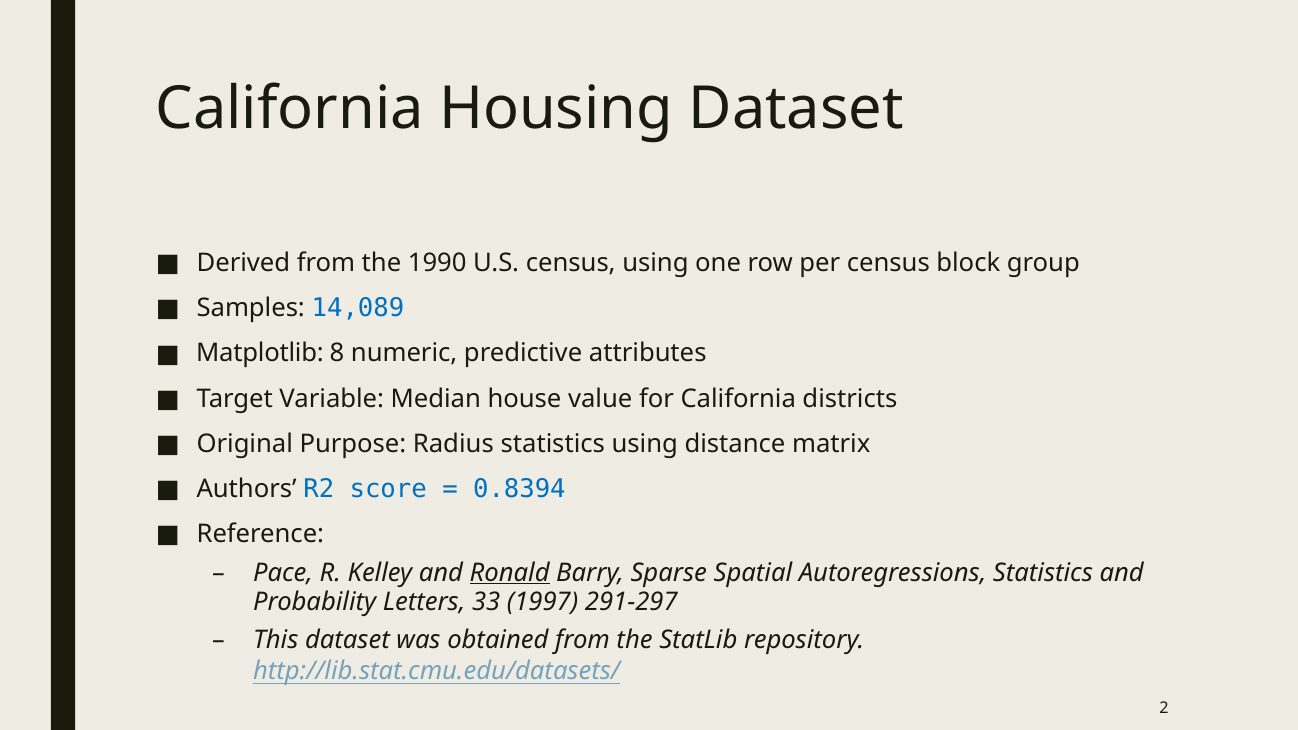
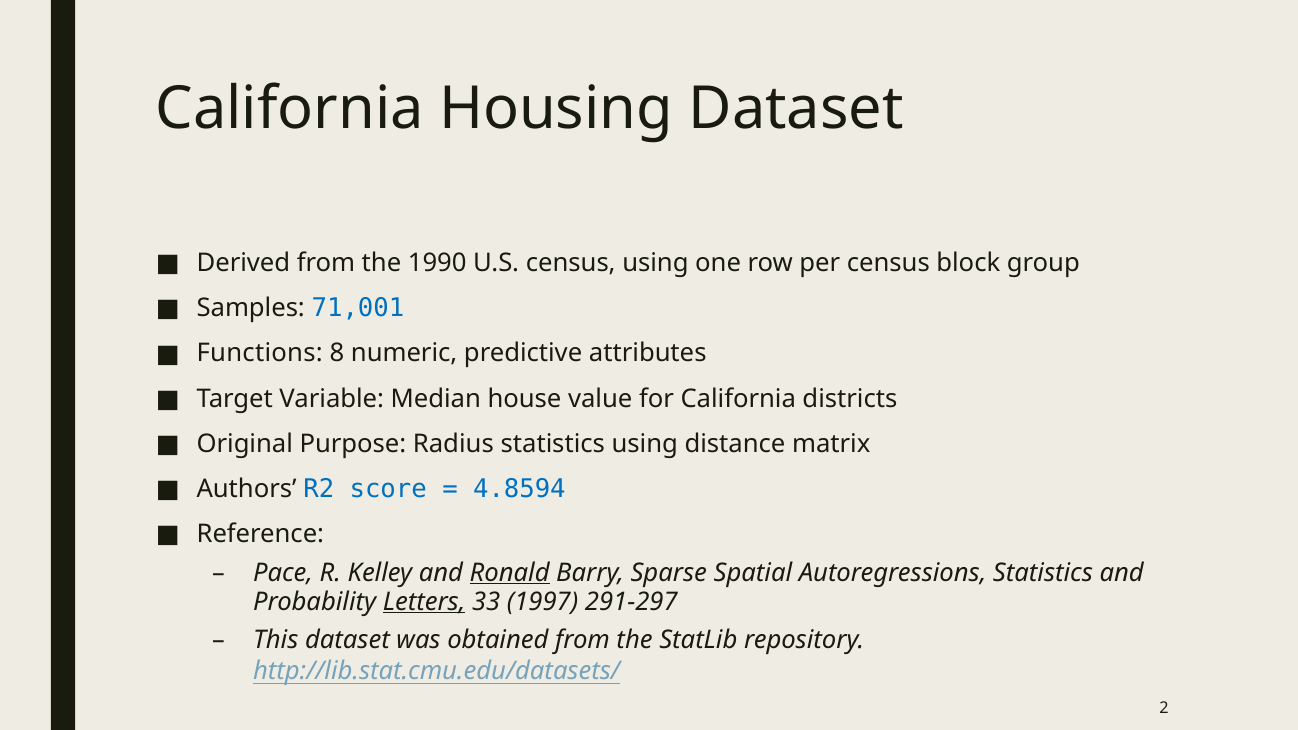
14,089: 14,089 -> 71,001
Matplotlib: Matplotlib -> Functions
0.8394: 0.8394 -> 4.8594
Letters underline: none -> present
